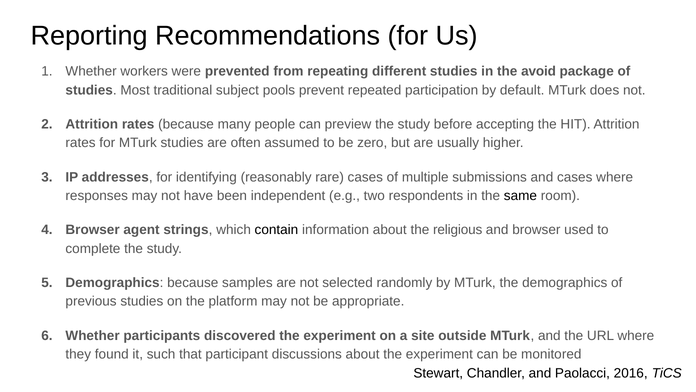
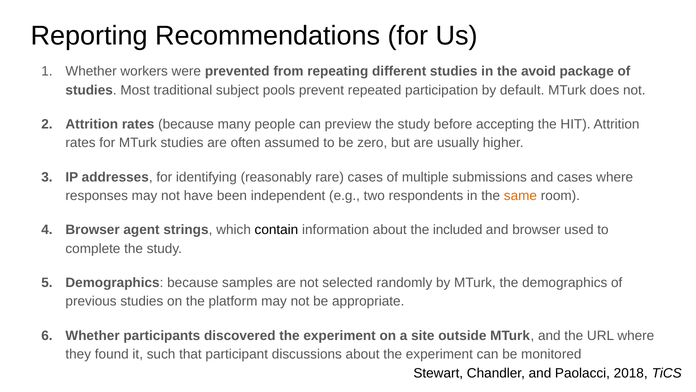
same colour: black -> orange
religious: religious -> included
2016: 2016 -> 2018
